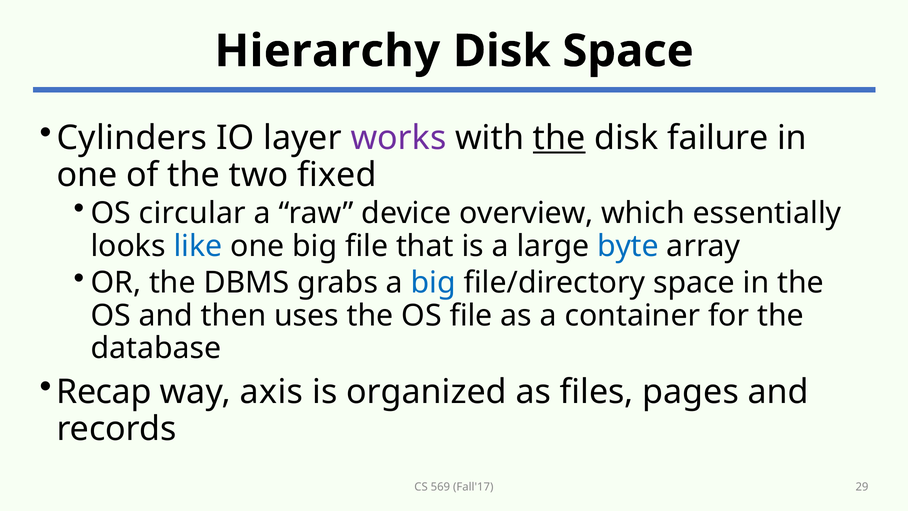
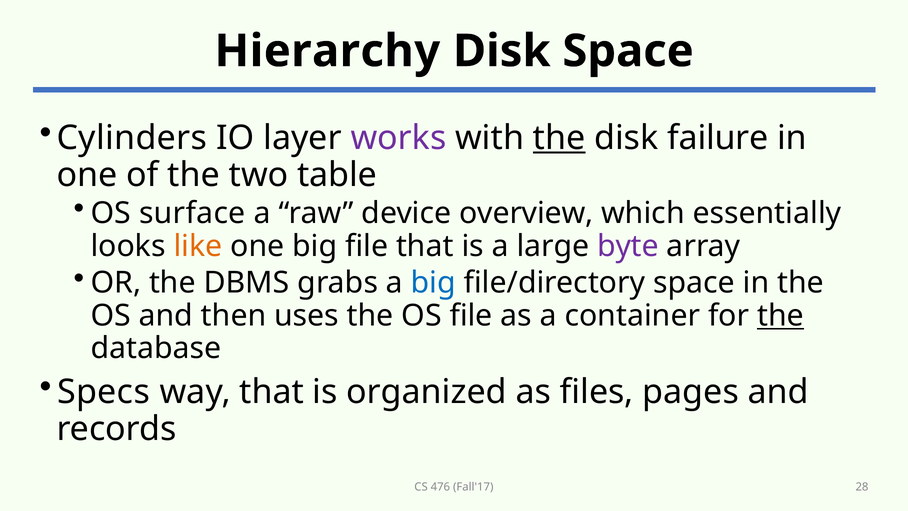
fixed: fixed -> table
circular: circular -> surface
like colour: blue -> orange
byte colour: blue -> purple
the at (780, 316) underline: none -> present
Recap: Recap -> Specs
way axis: axis -> that
569: 569 -> 476
29: 29 -> 28
